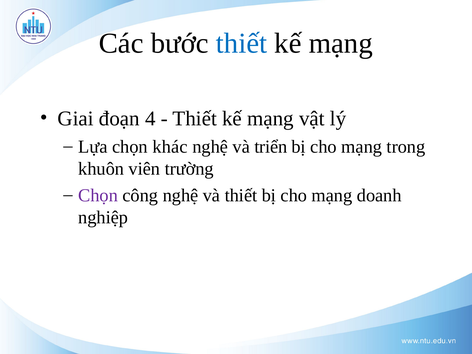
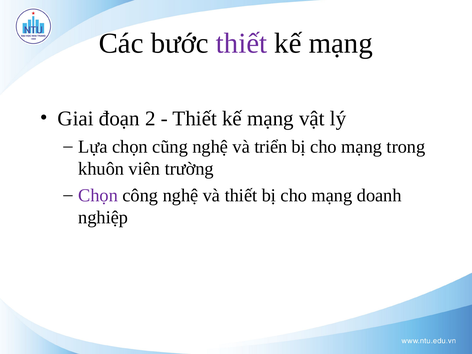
thiết at (242, 43) colour: blue -> purple
4: 4 -> 2
khác: khác -> cũng
